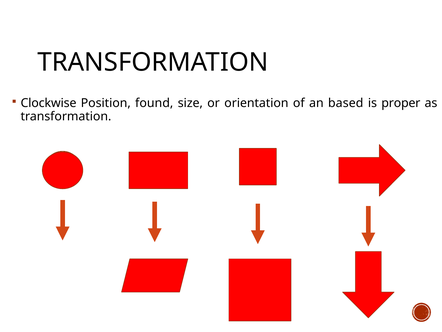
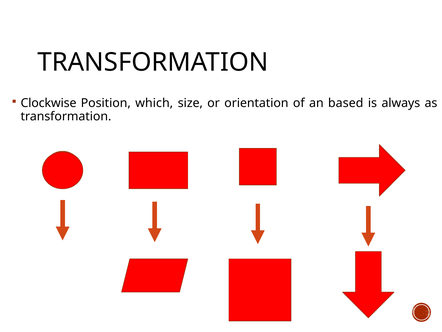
found: found -> which
proper: proper -> always
